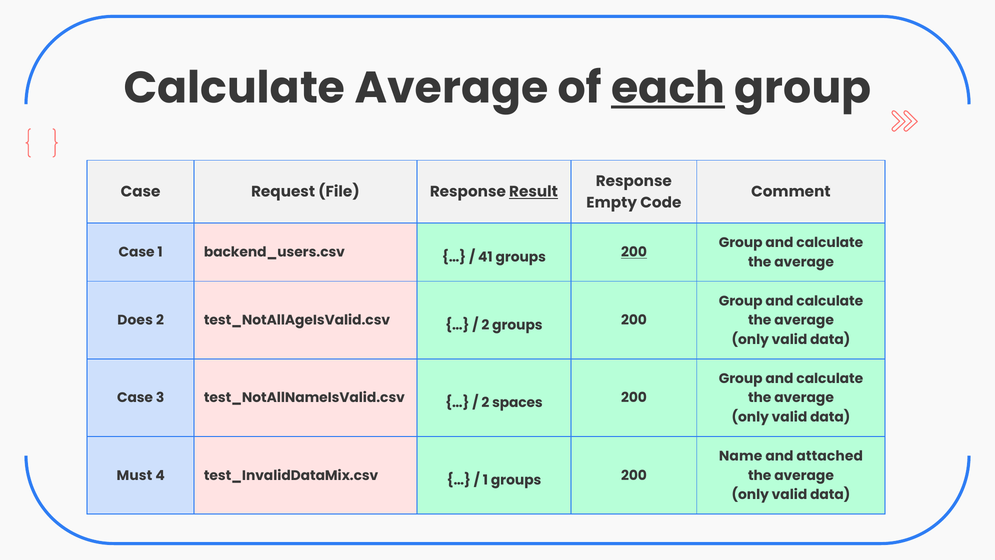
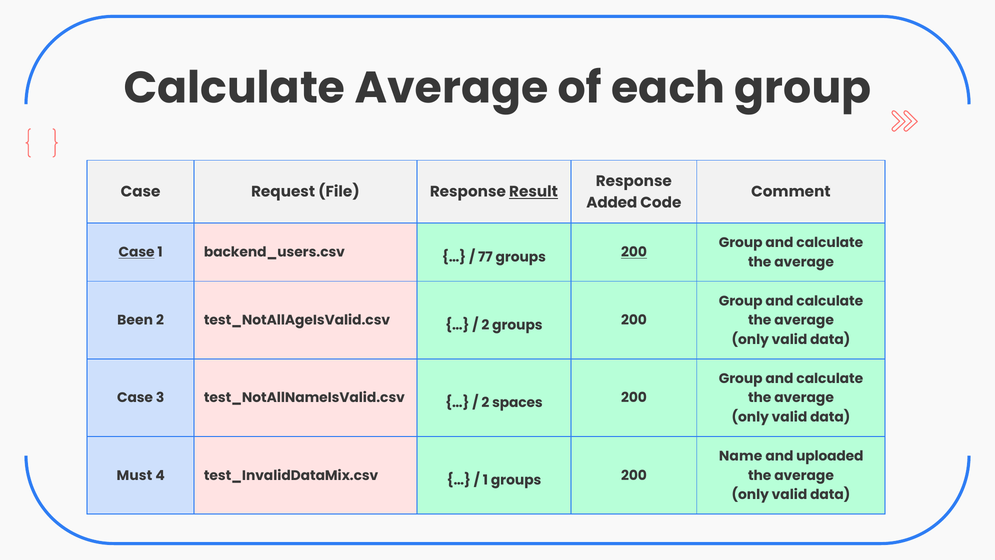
each underline: present -> none
Empty: Empty -> Added
Case at (137, 252) underline: none -> present
41: 41 -> 77
Does: Does -> Been
attached: attached -> uploaded
